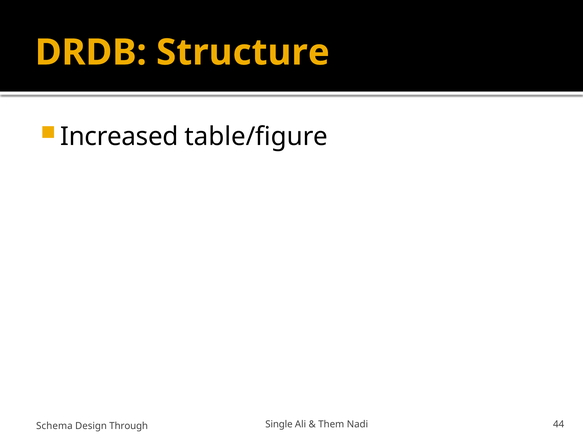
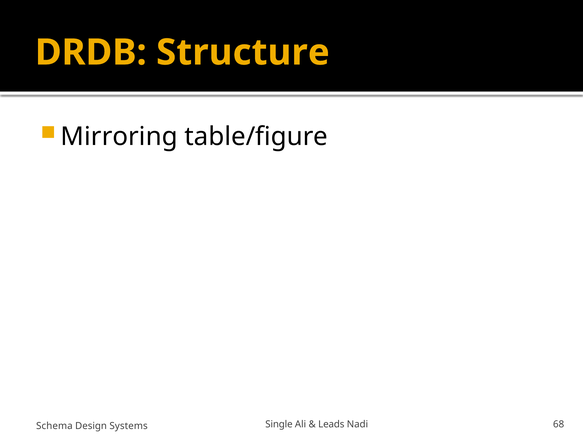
Increased: Increased -> Mirroring
Them: Them -> Leads
44: 44 -> 68
Through: Through -> Systems
